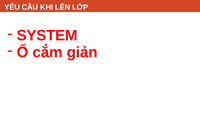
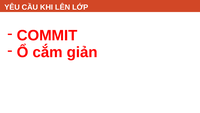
SYSTEM: SYSTEM -> COMMIT
